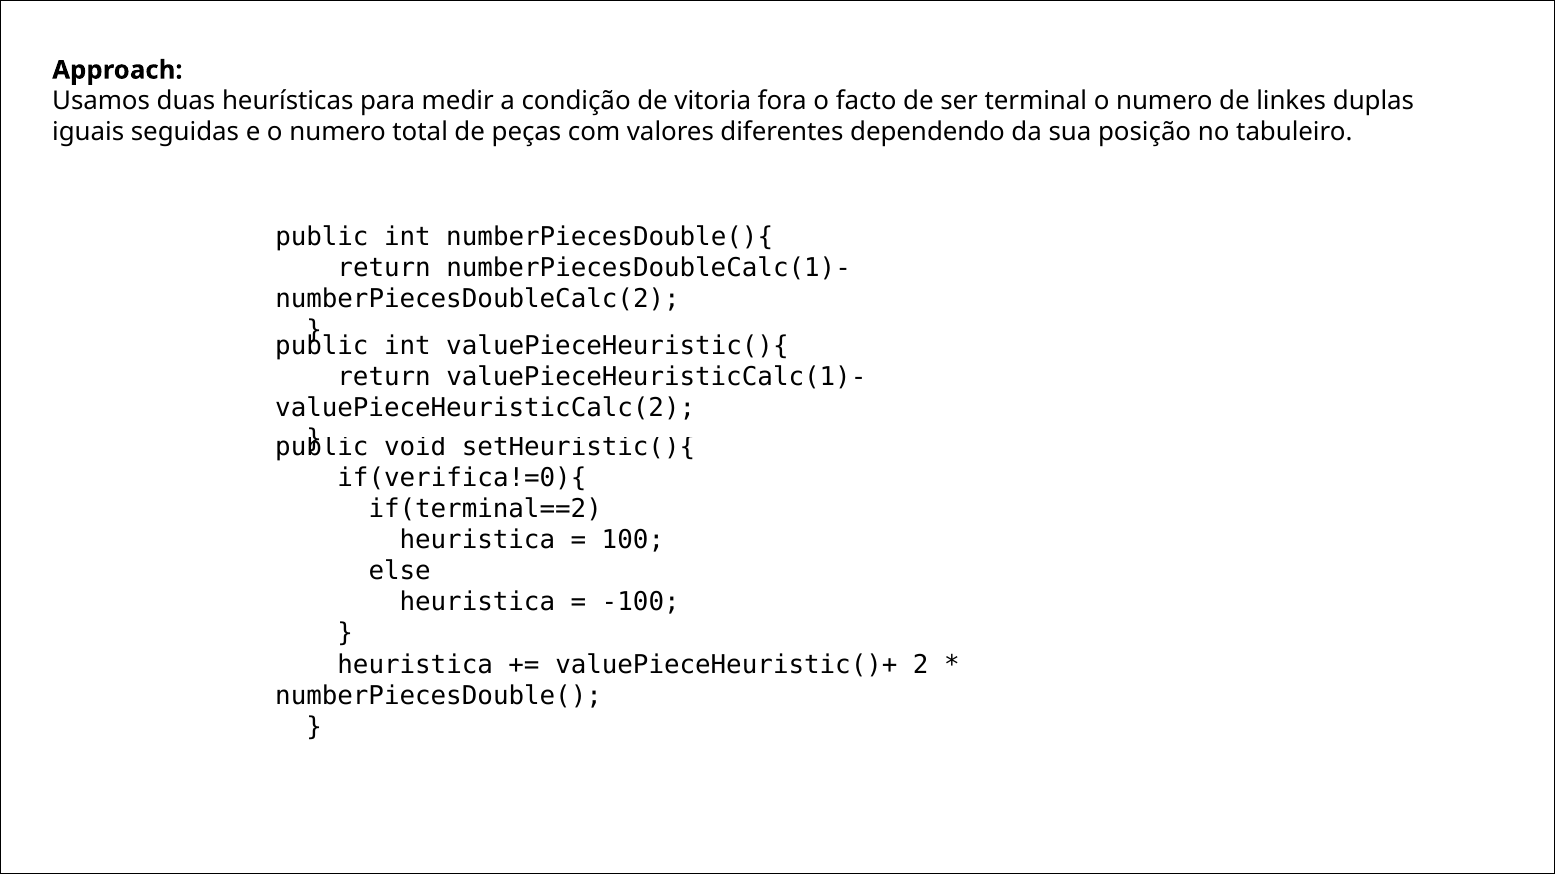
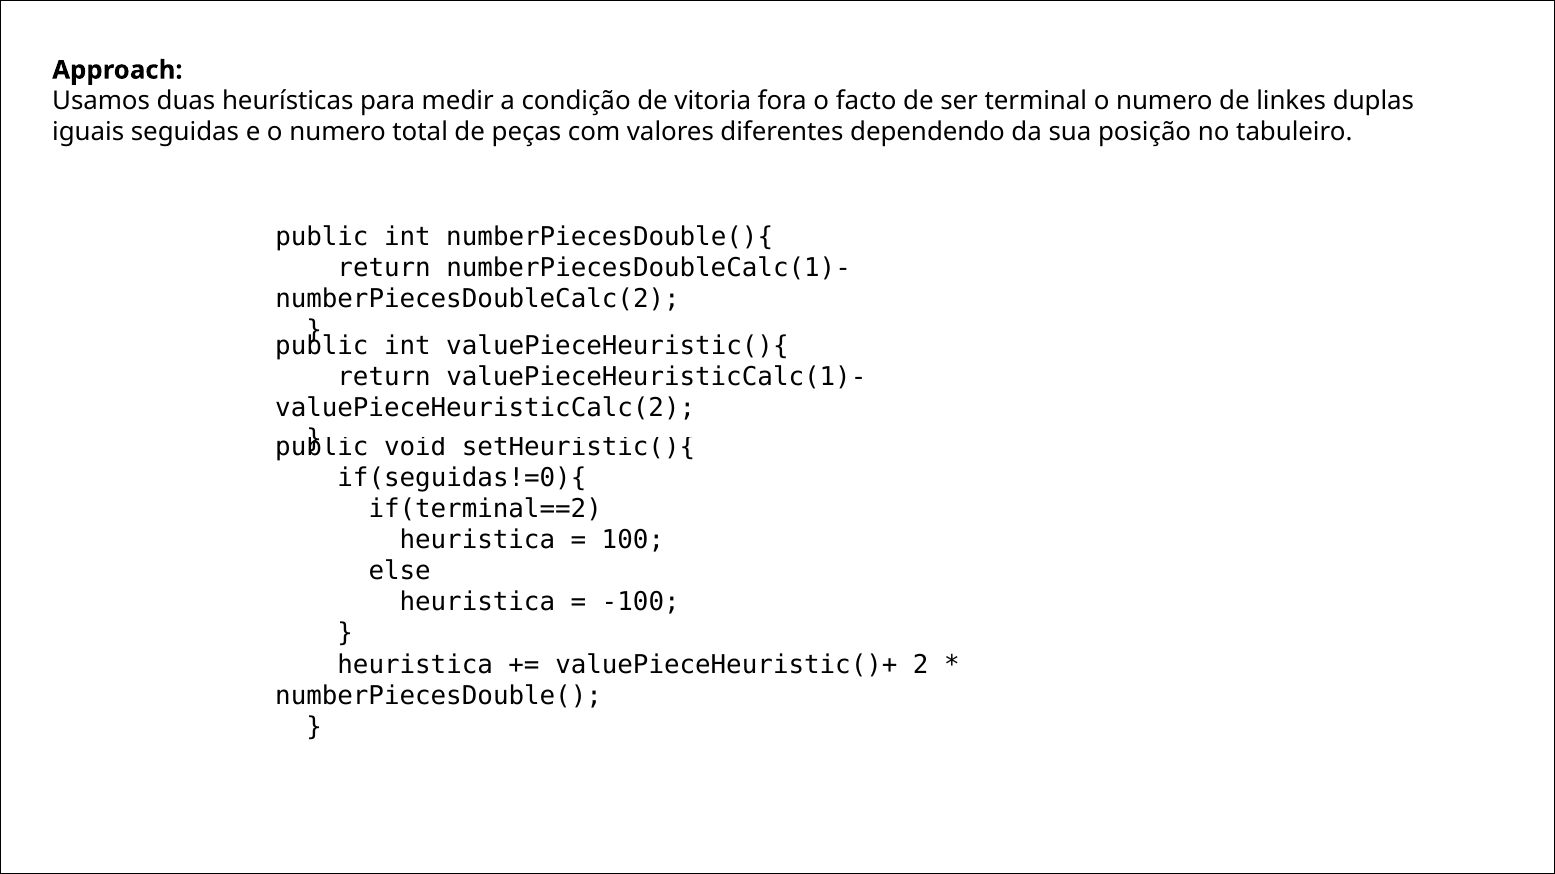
if(verifica!=0){: if(verifica!=0){ -> if(seguidas!=0){
